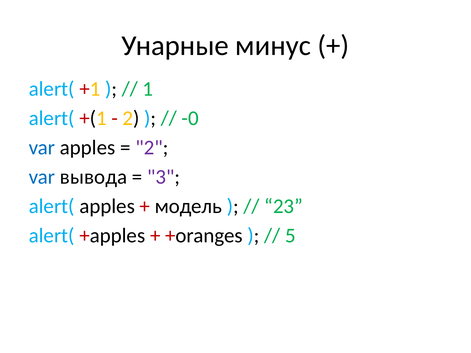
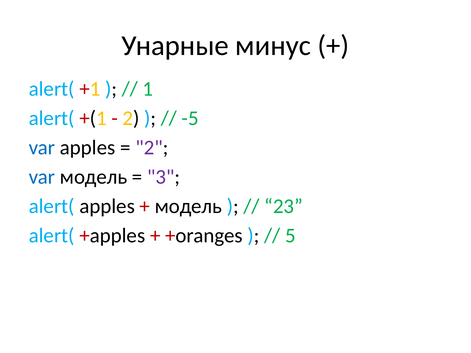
-0: -0 -> -5
var вывода: вывода -> модель
